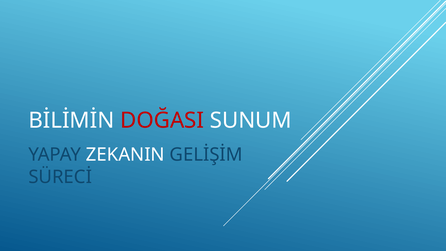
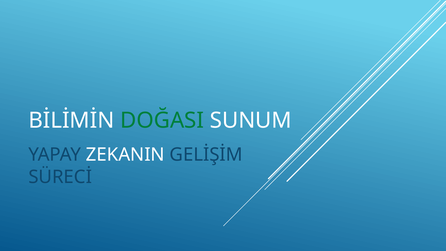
DOĞASI colour: red -> green
